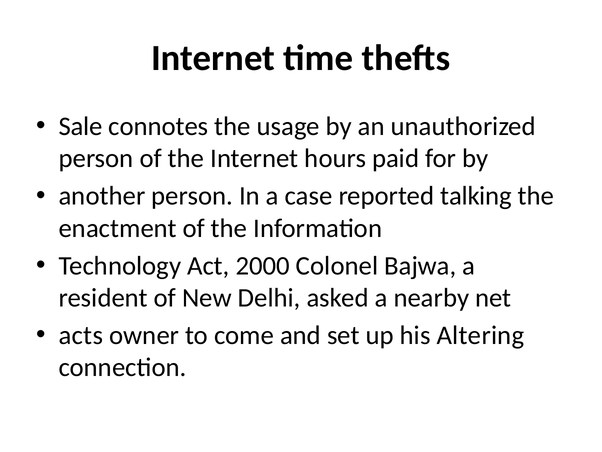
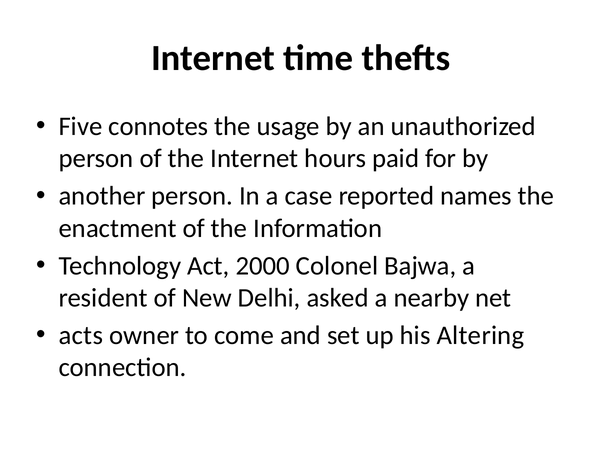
Sale: Sale -> Five
talking: talking -> names
